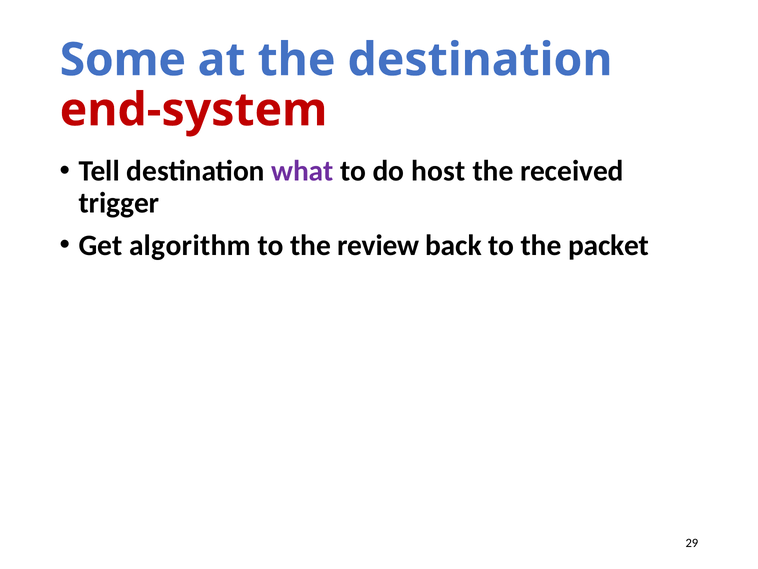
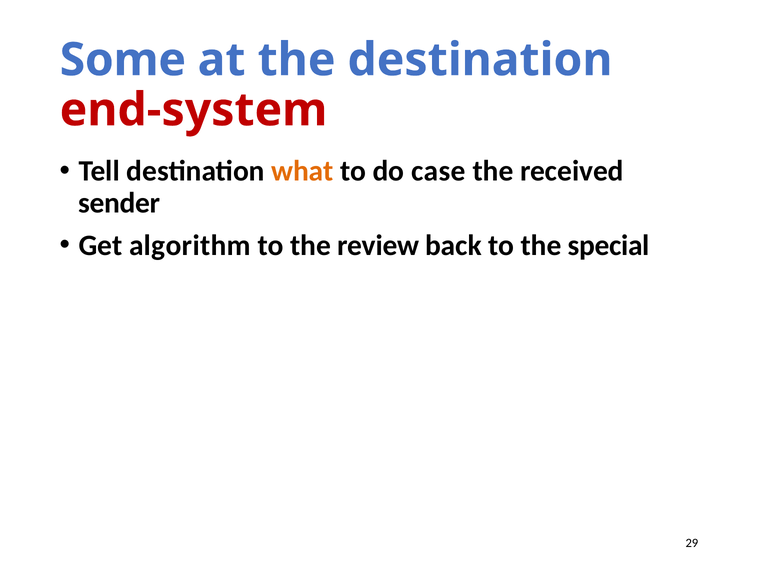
what colour: purple -> orange
host: host -> case
trigger: trigger -> sender
packet: packet -> special
